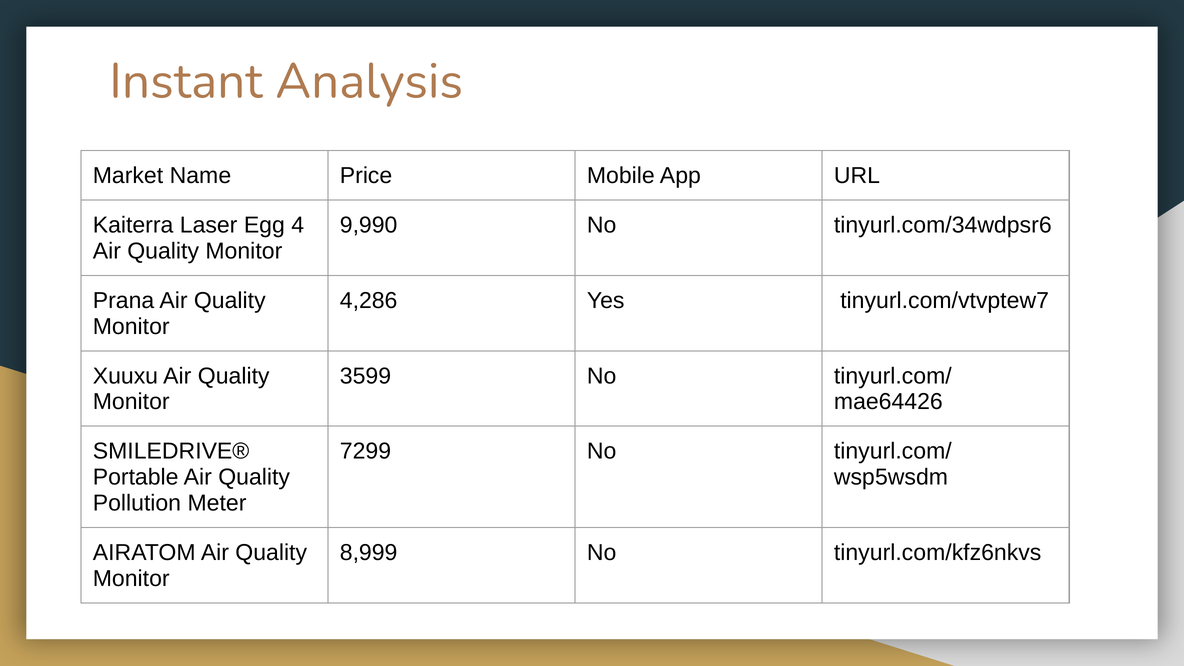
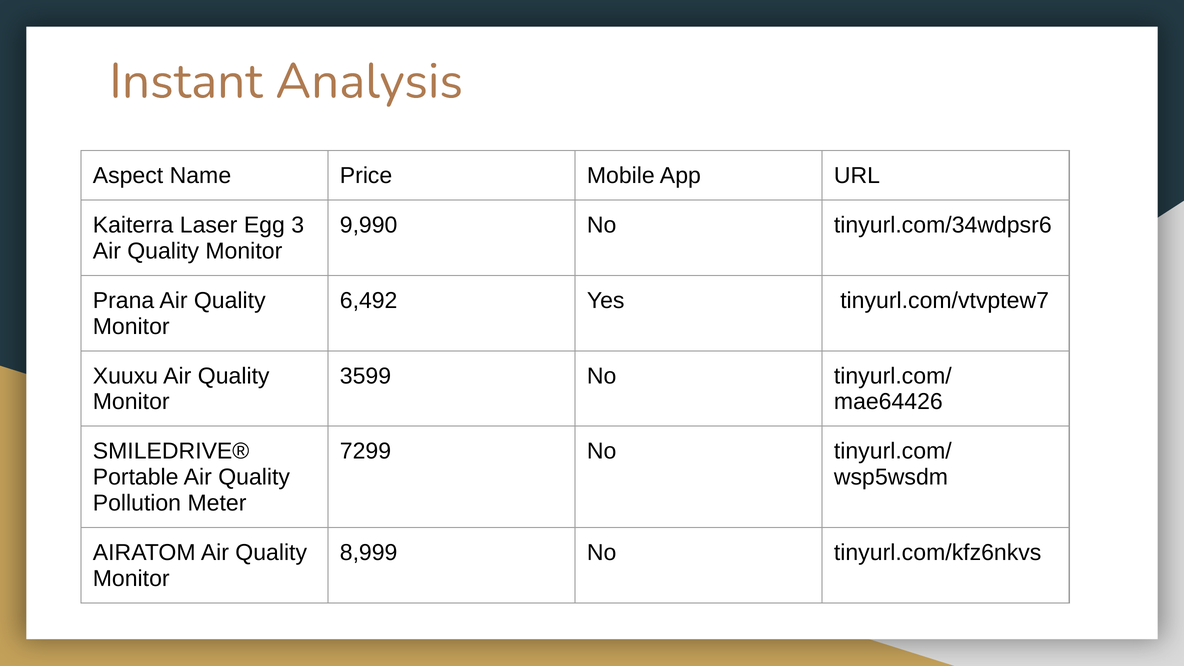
Market: Market -> Aspect
4: 4 -> 3
4,286: 4,286 -> 6,492
